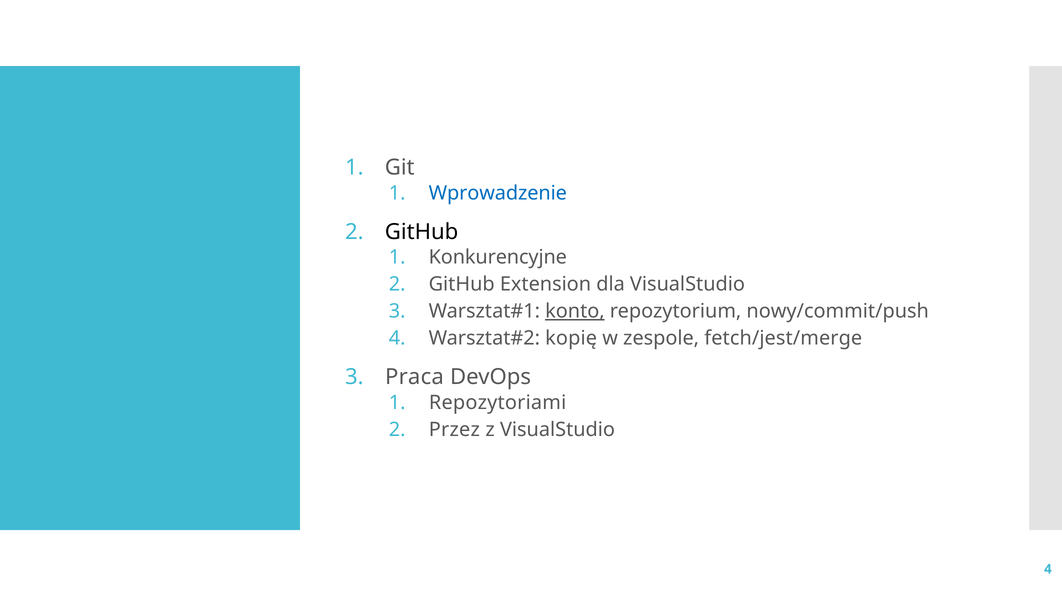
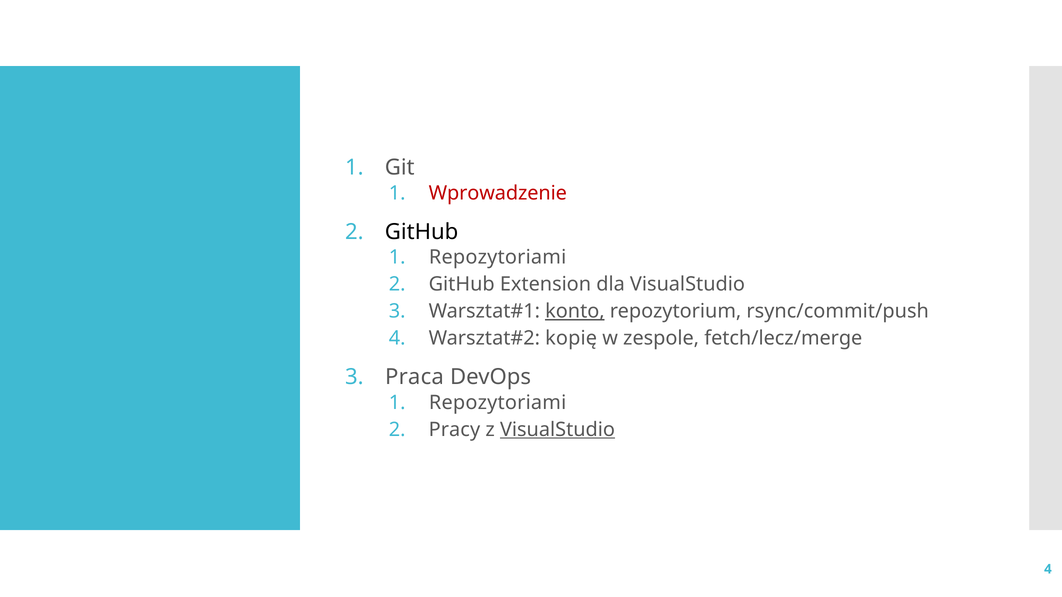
Wprowadzenie colour: blue -> red
Konkurencyjne at (498, 257): Konkurencyjne -> Repozytoriami
nowy/commit/push: nowy/commit/push -> rsync/commit/push
fetch/jest/merge: fetch/jest/merge -> fetch/lecz/merge
Przez: Przez -> Pracy
VisualStudio at (558, 430) underline: none -> present
